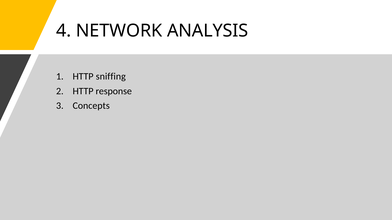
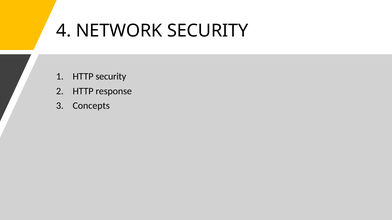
NETWORK ANALYSIS: ANALYSIS -> SECURITY
HTTP sniffing: sniffing -> security
